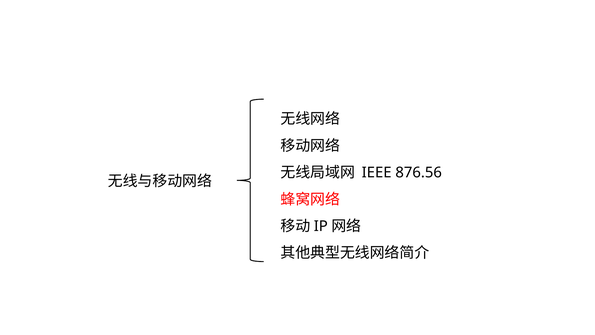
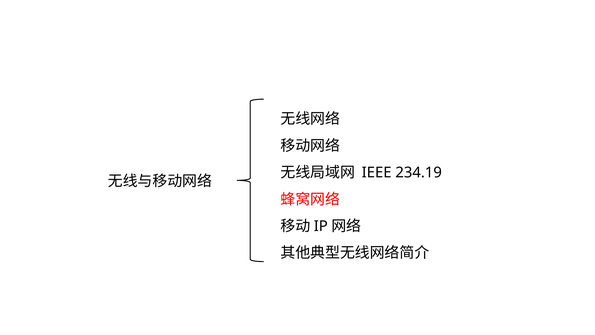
876.56: 876.56 -> 234.19
